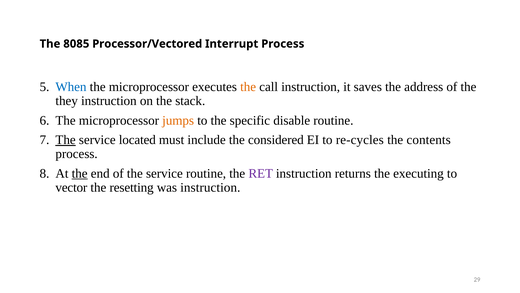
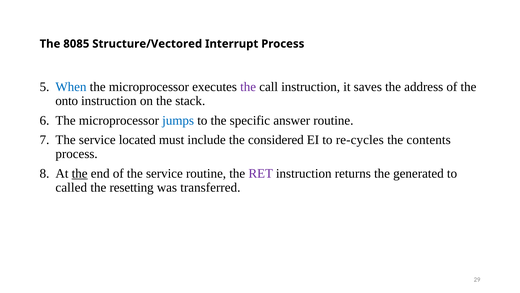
Processor/Vectored: Processor/Vectored -> Structure/Vectored
the at (248, 87) colour: orange -> purple
they: they -> onto
jumps colour: orange -> blue
disable: disable -> answer
The at (66, 140) underline: present -> none
executing: executing -> generated
vector: vector -> called
was instruction: instruction -> transferred
